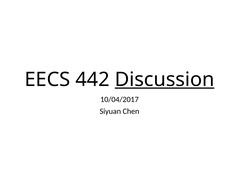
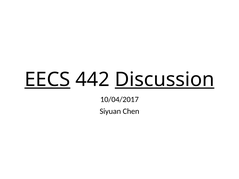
EECS underline: none -> present
